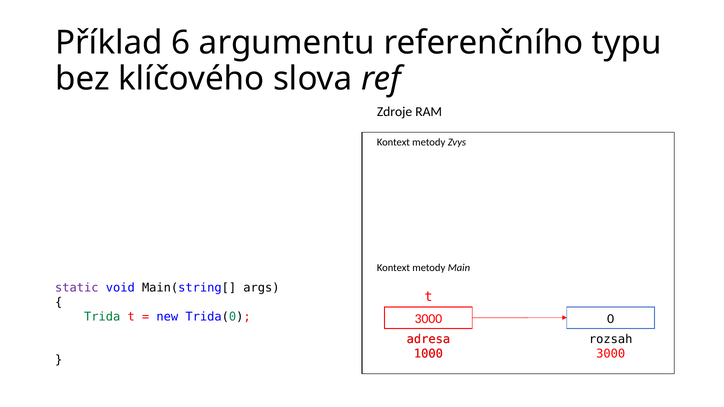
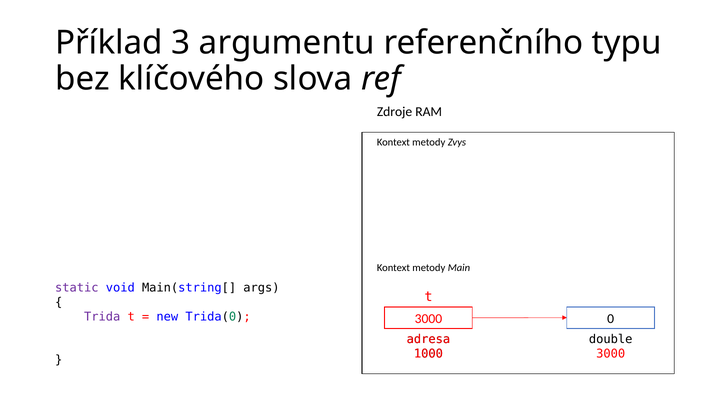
6: 6 -> 3
Trida colour: green -> purple
rozsah: rozsah -> double
